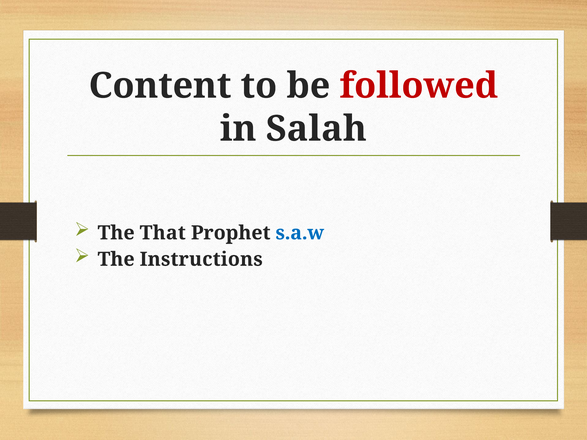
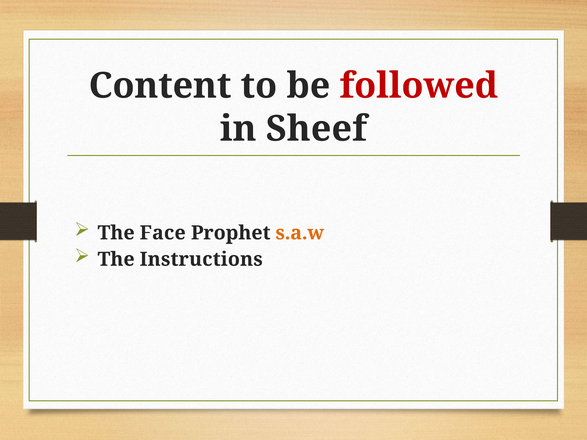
Salah: Salah -> Sheef
That: That -> Face
s.a.w colour: blue -> orange
